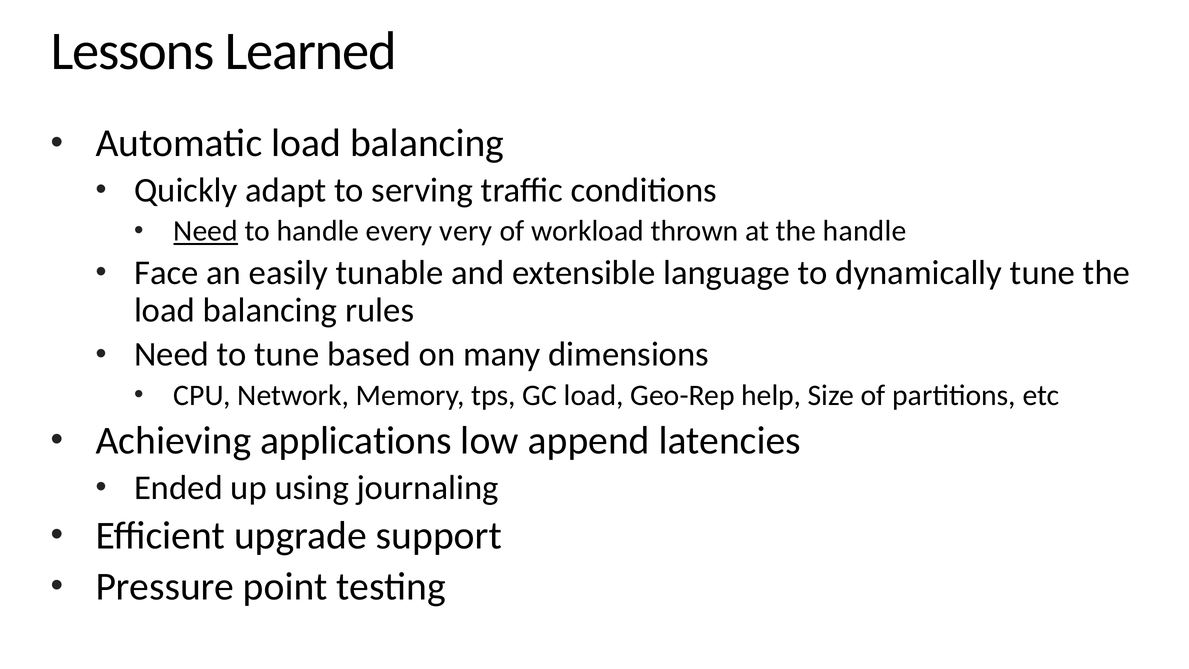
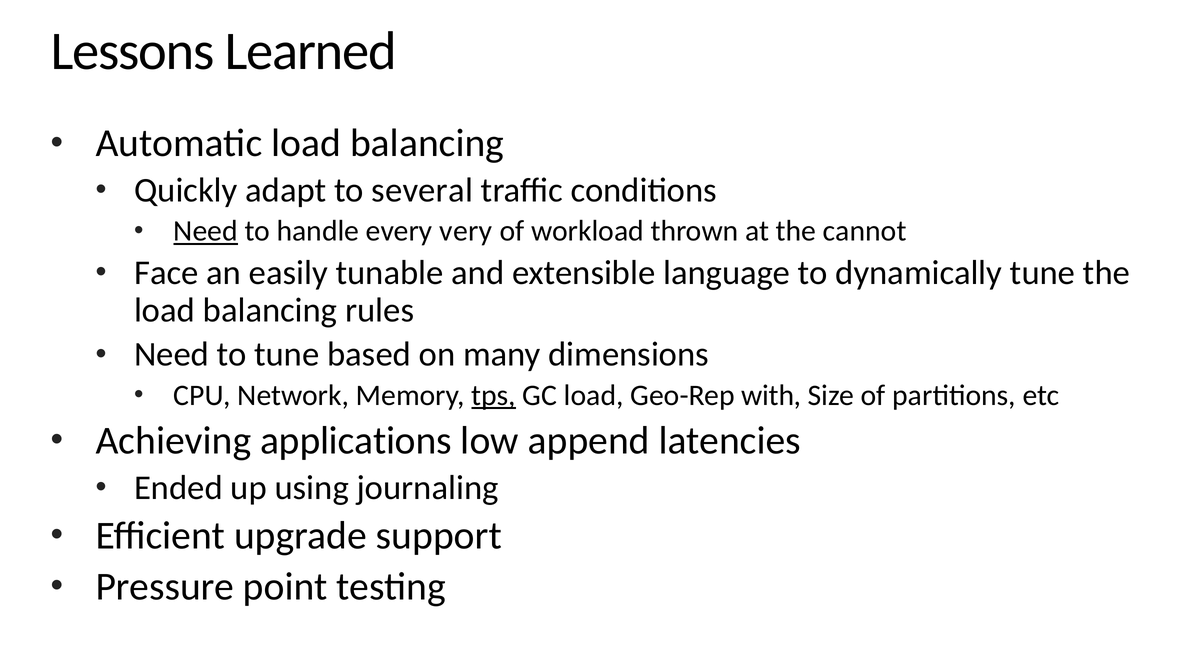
serving: serving -> several
the handle: handle -> cannot
tps underline: none -> present
help: help -> with
